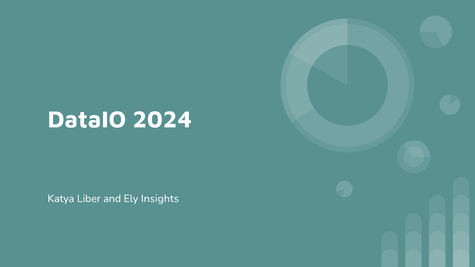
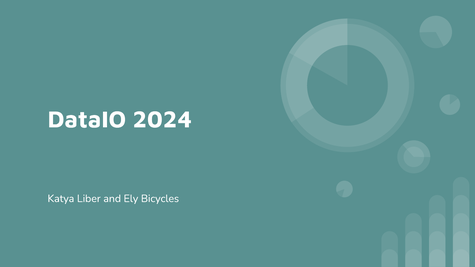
Insights: Insights -> Bicycles
